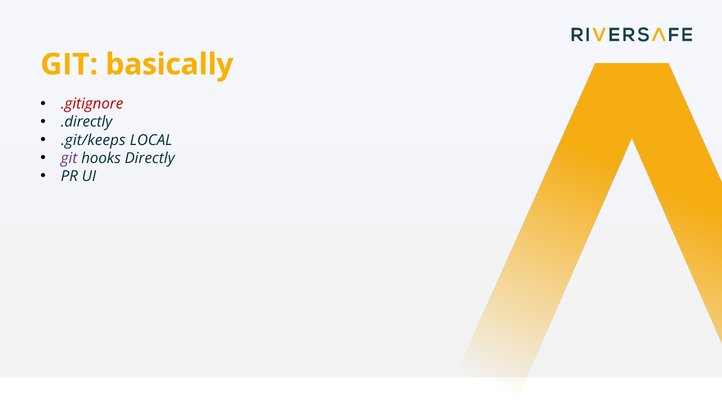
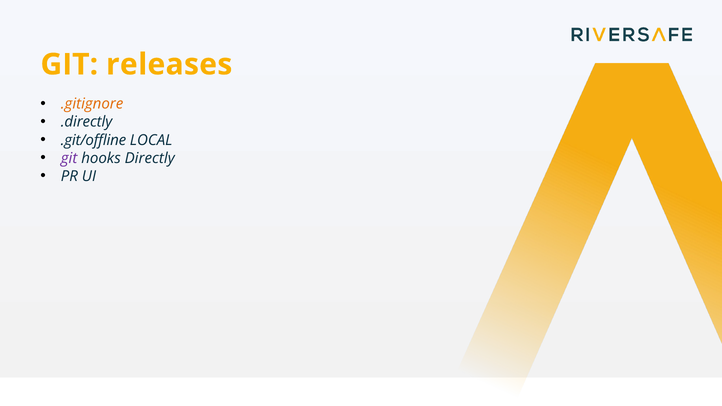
basically: basically -> releases
.gitignore colour: red -> orange
.git/keeps: .git/keeps -> .git/offline
